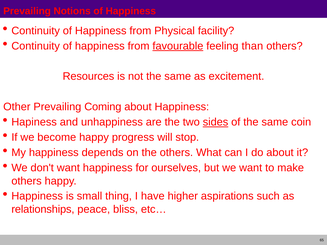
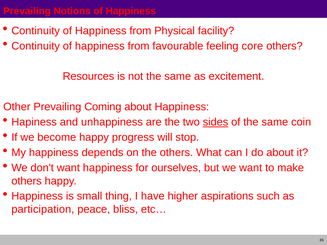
favourable underline: present -> none
than: than -> core
relationships: relationships -> participation
